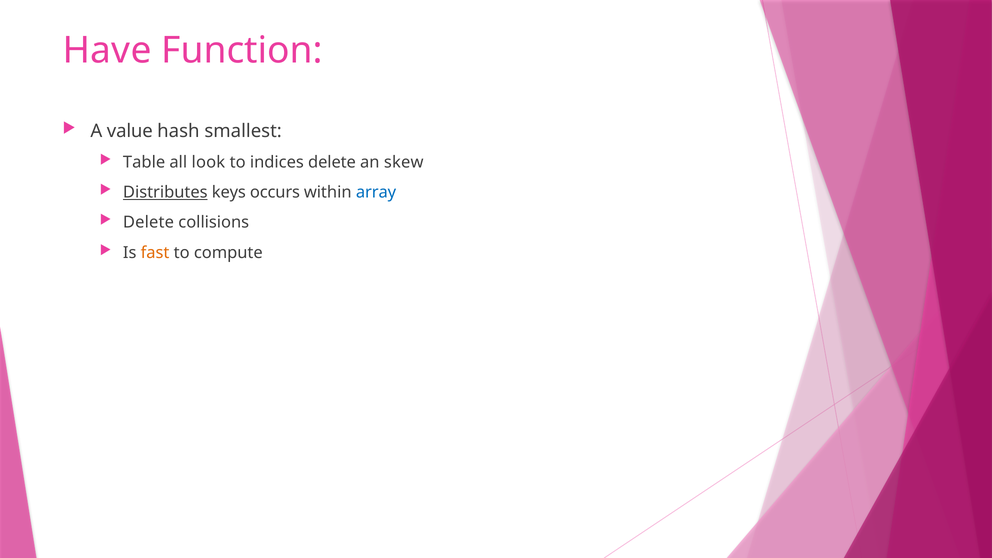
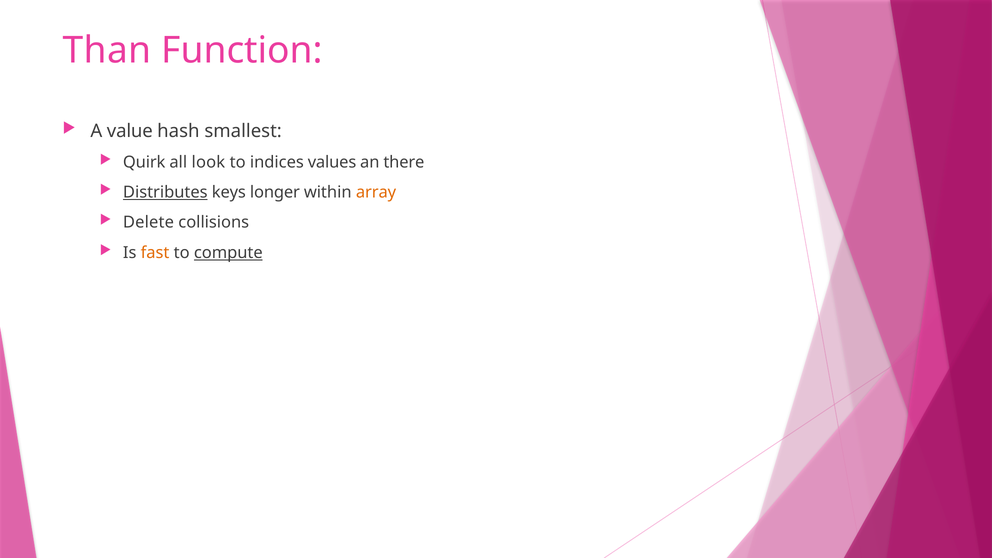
Have: Have -> Than
Table: Table -> Quirk
indices delete: delete -> values
skew: skew -> there
occurs: occurs -> longer
array colour: blue -> orange
compute underline: none -> present
